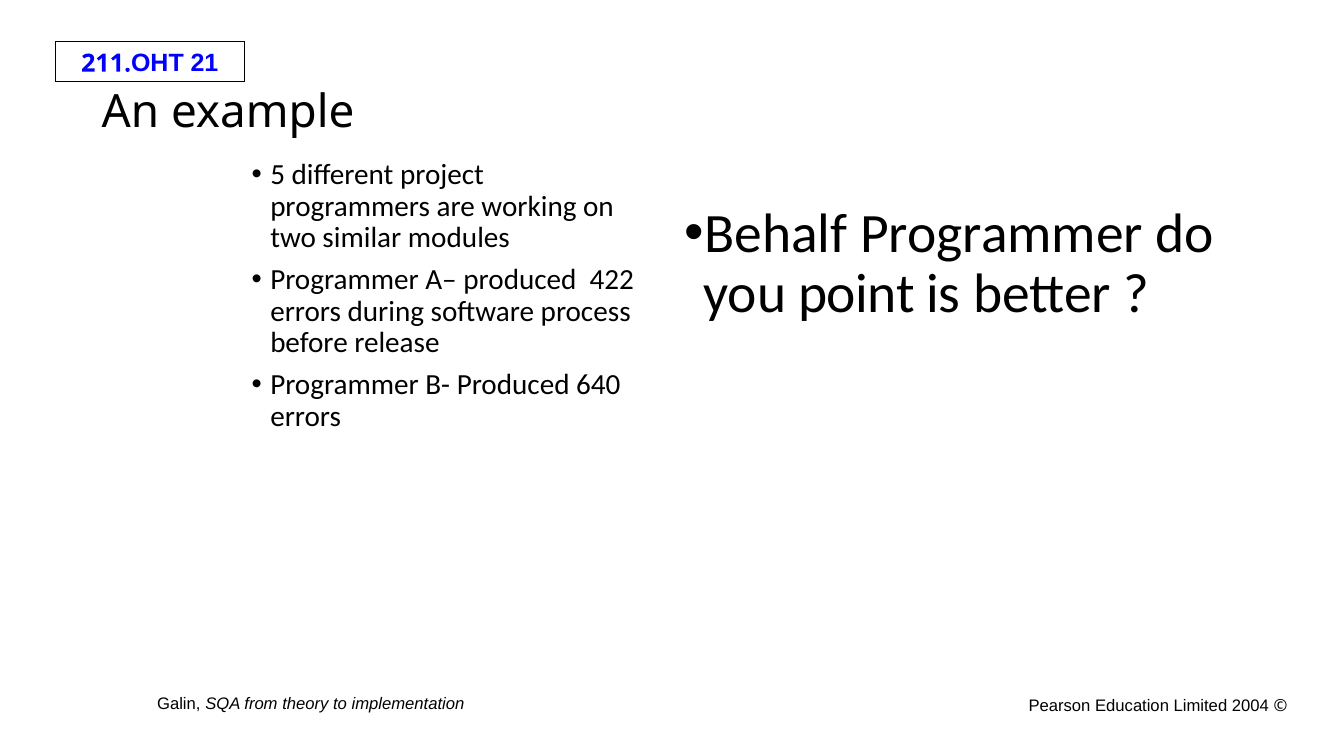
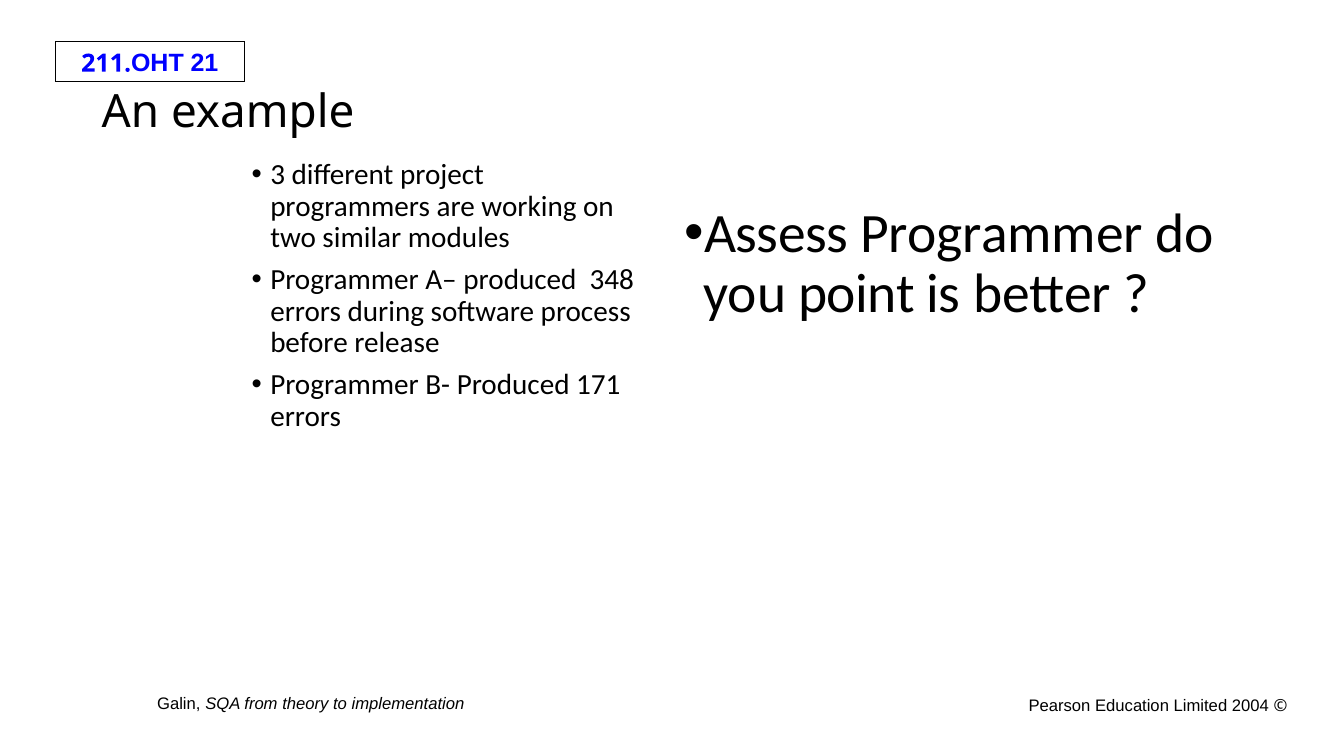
5: 5 -> 3
Behalf: Behalf -> Assess
422: 422 -> 348
640: 640 -> 171
